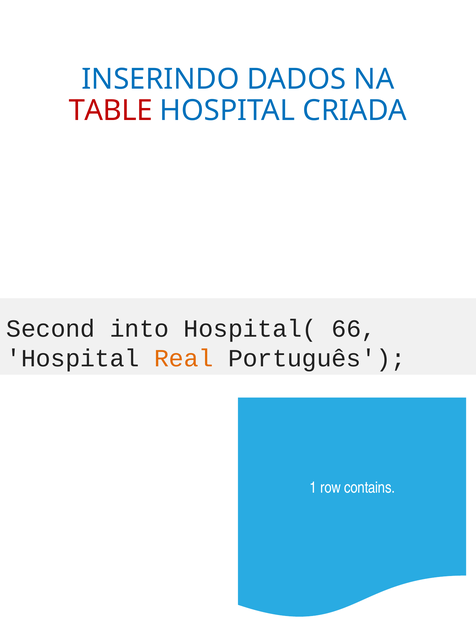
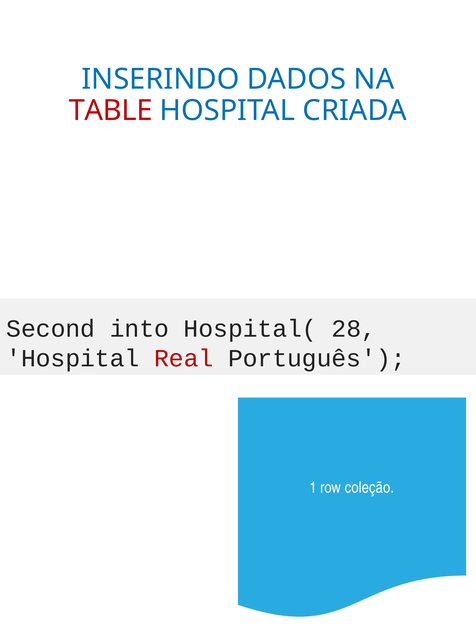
66: 66 -> 28
Real colour: orange -> red
contains: contains -> coleção
